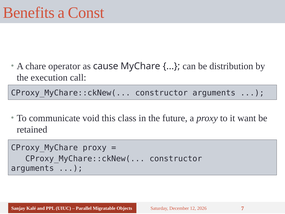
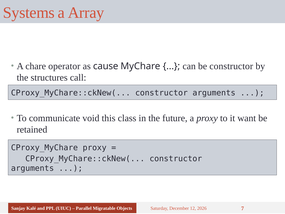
Benefits: Benefits -> Systems
Const: Const -> Array
be distribution: distribution -> constructor
execution: execution -> structures
